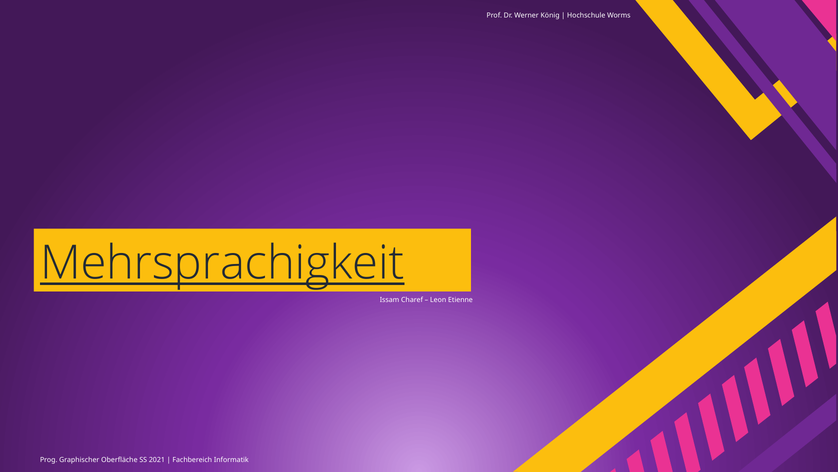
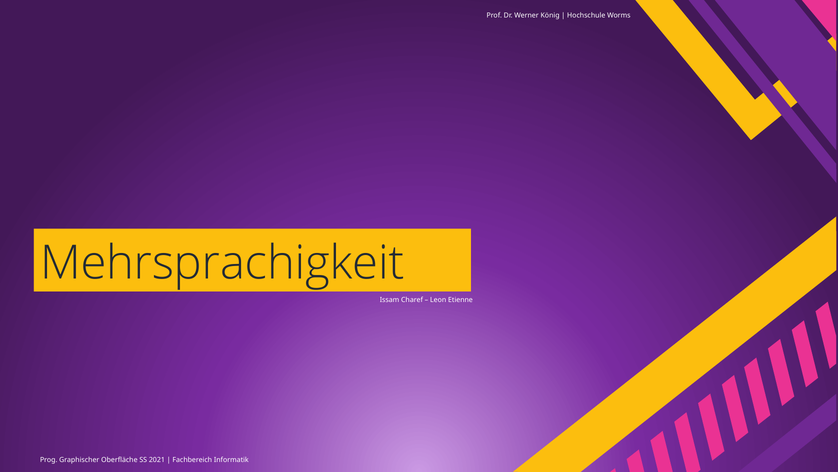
Mehrsprachigkeit underline: present -> none
